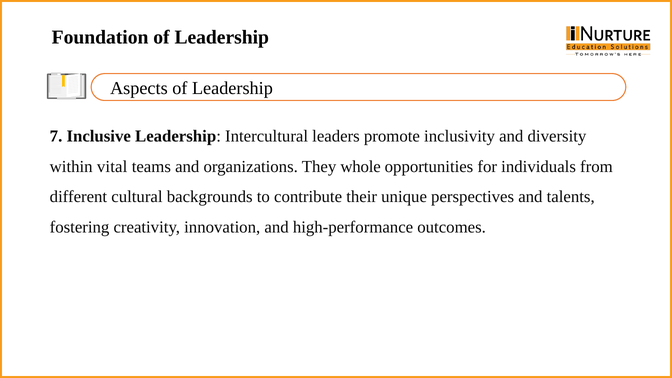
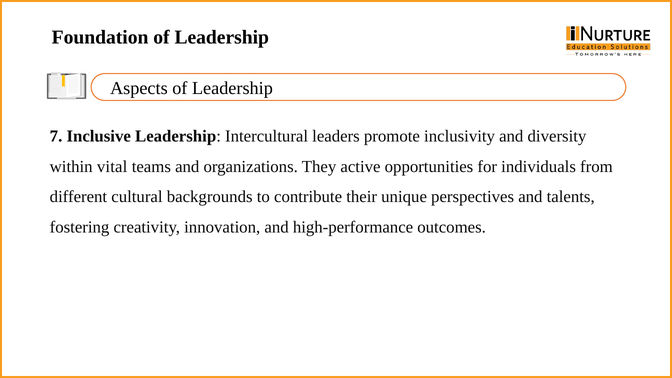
whole: whole -> active
